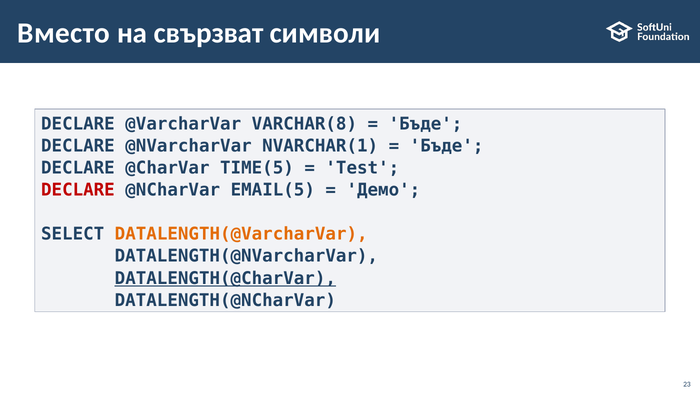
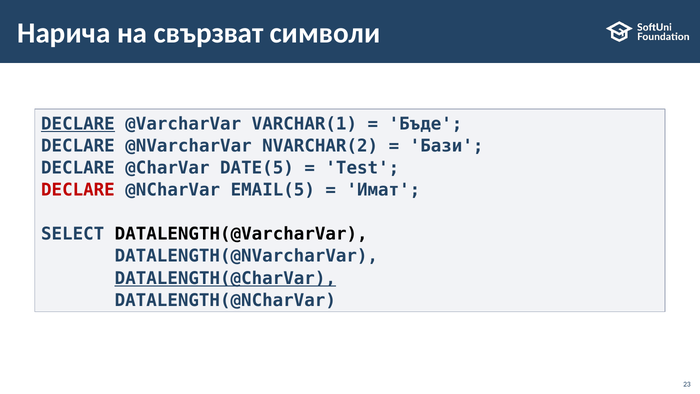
Вместо: Вместо -> Нарича
DECLARE at (78, 124) underline: none -> present
VARCHAR(8: VARCHAR(8 -> VARCHAR(1
NVARCHAR(1: NVARCHAR(1 -> NVARCHAR(2
Бъде at (447, 146): Бъде -> Бази
TIME(5: TIME(5 -> DATE(5
Демо: Демо -> Имат
DATALENGTH(@VarcharVar colour: orange -> black
